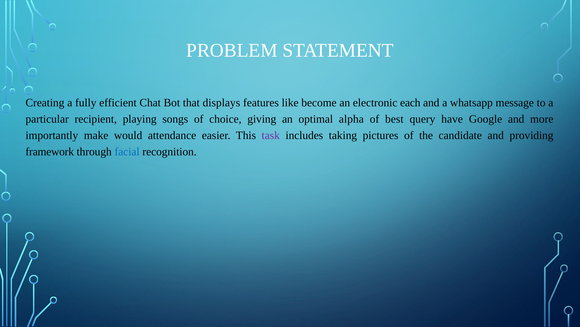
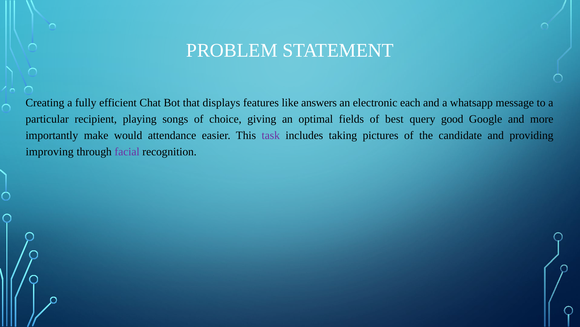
become: become -> answers
alpha: alpha -> fields
have: have -> good
framework: framework -> improving
facial colour: blue -> purple
